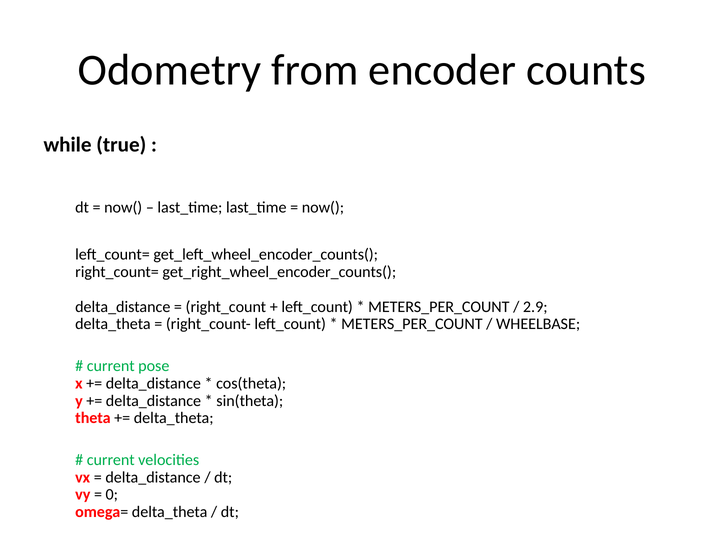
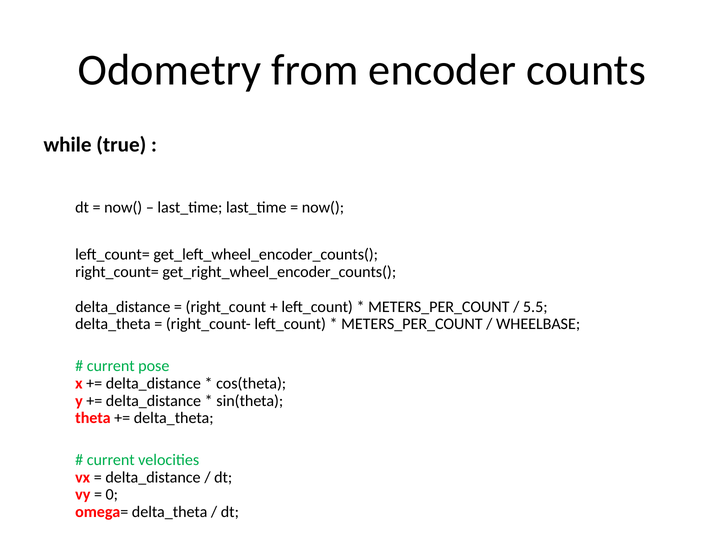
2.9: 2.9 -> 5.5
